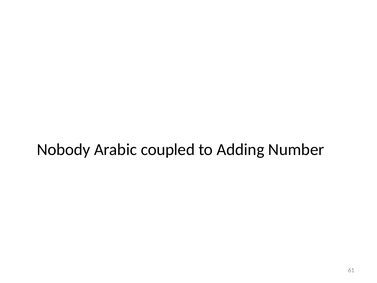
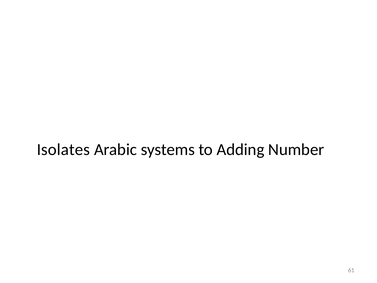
Nobody: Nobody -> Isolates
coupled: coupled -> systems
